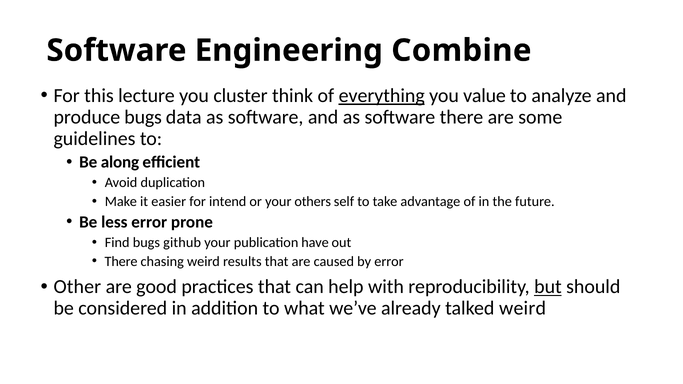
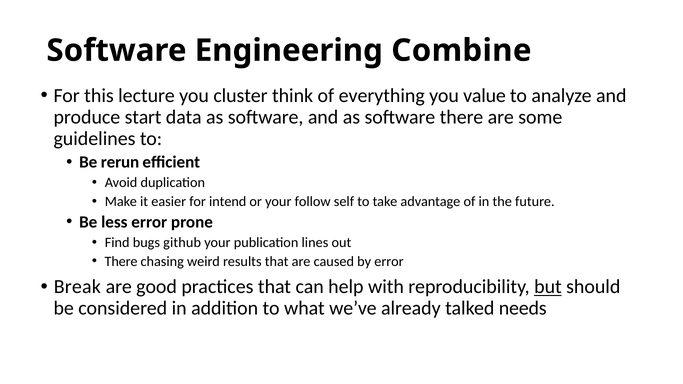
everything underline: present -> none
produce bugs: bugs -> start
along: along -> rerun
others: others -> follow
have: have -> lines
Other: Other -> Break
talked weird: weird -> needs
